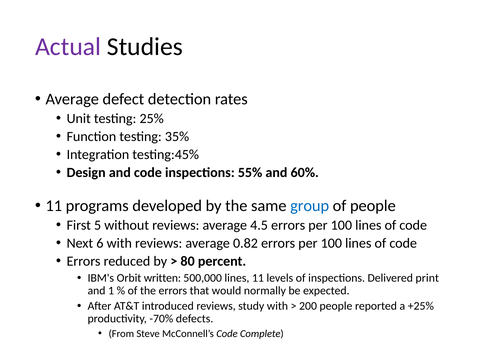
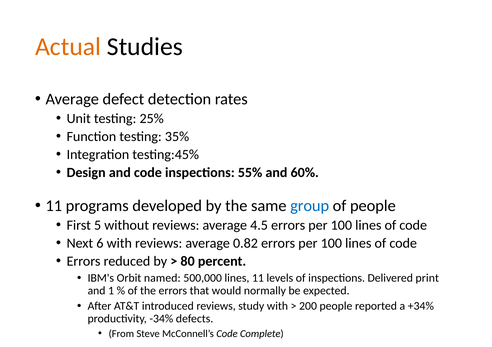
Actual colour: purple -> orange
written: written -> named
+25%: +25% -> +34%
-70%: -70% -> -34%
